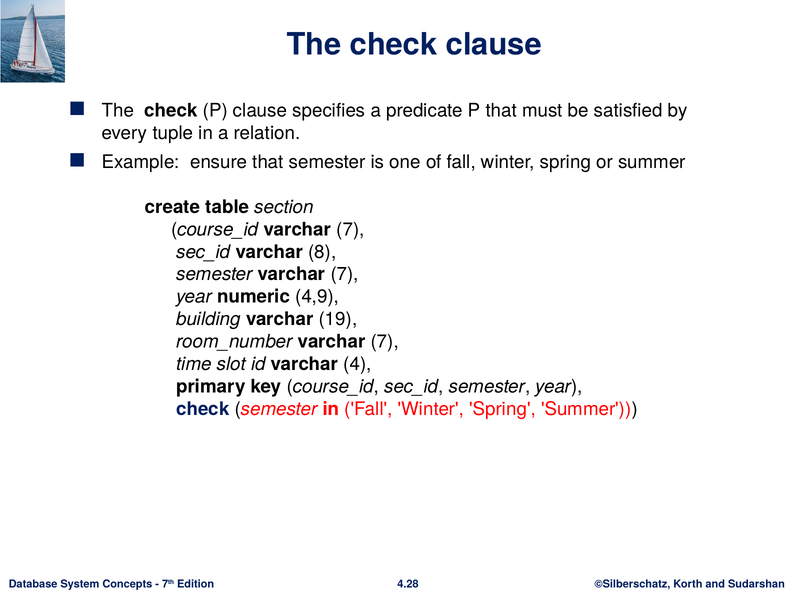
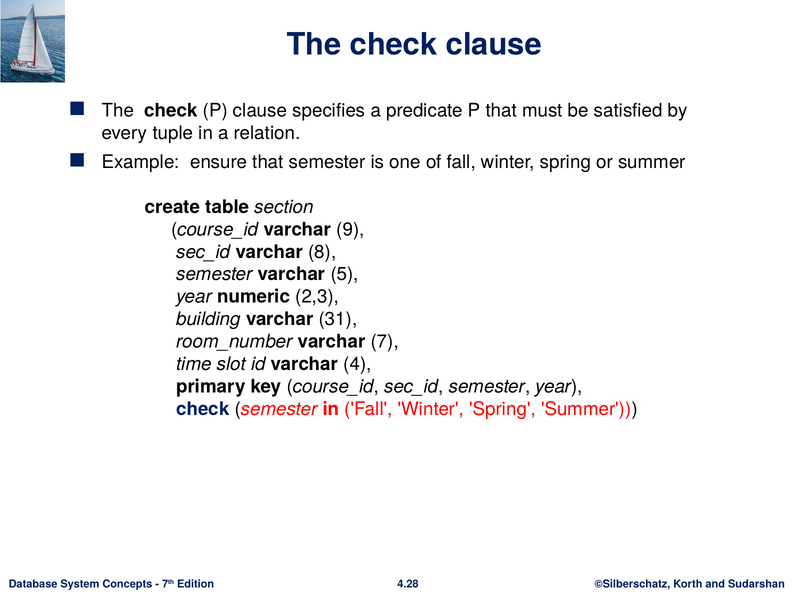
course_id varchar 7: 7 -> 9
semester varchar 7: 7 -> 5
4,9: 4,9 -> 2,3
19: 19 -> 31
